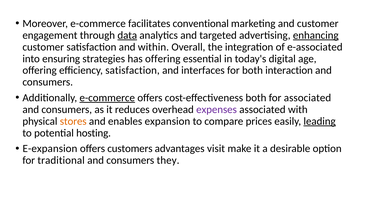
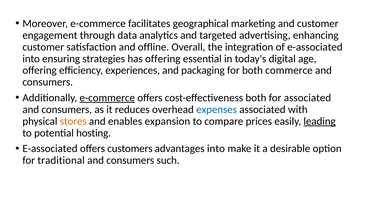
conventional: conventional -> geographical
data underline: present -> none
enhancing underline: present -> none
within: within -> offline
efficiency satisfaction: satisfaction -> experiences
interfaces: interfaces -> packaging
interaction: interaction -> commerce
expenses colour: purple -> blue
E-expansion at (50, 148): E-expansion -> E-associated
advantages visit: visit -> into
they: they -> such
